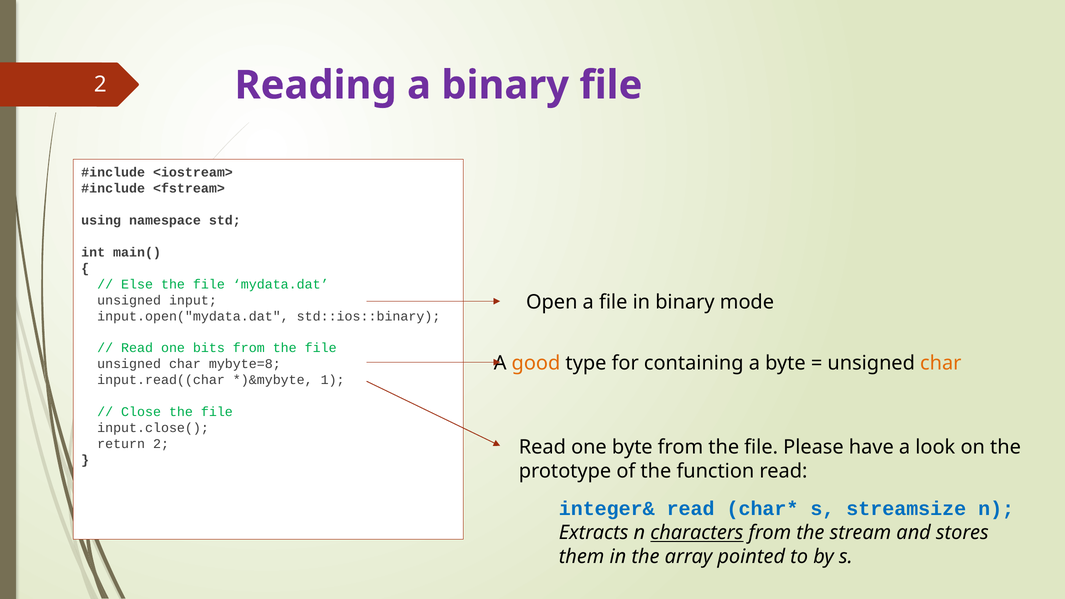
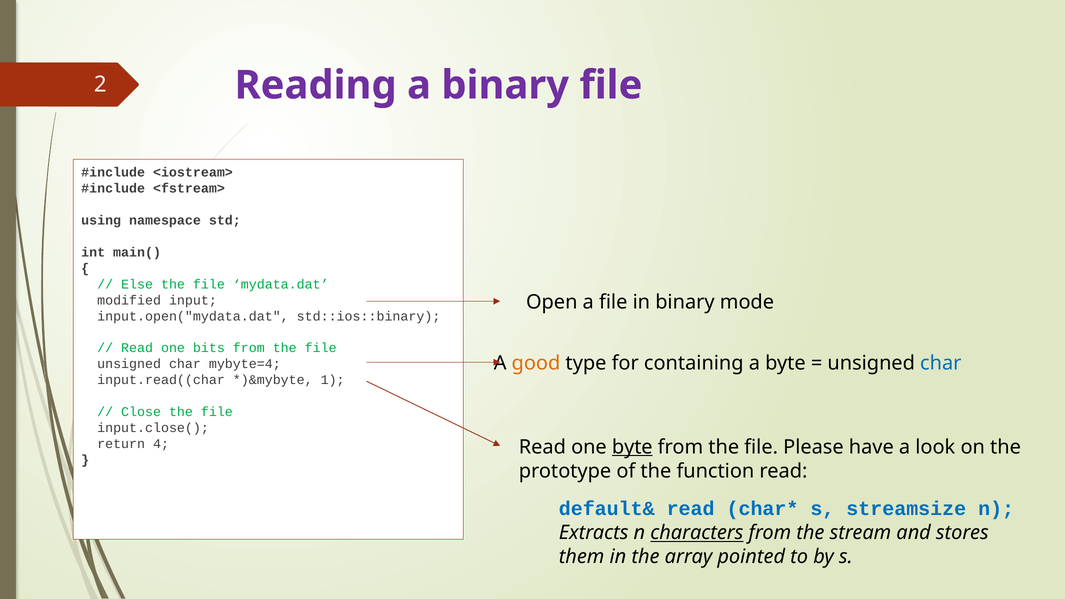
unsigned at (129, 300): unsigned -> modified
char at (941, 363) colour: orange -> blue
mybyte=8: mybyte=8 -> mybyte=4
return 2: 2 -> 4
byte at (632, 447) underline: none -> present
integer&: integer& -> default&
